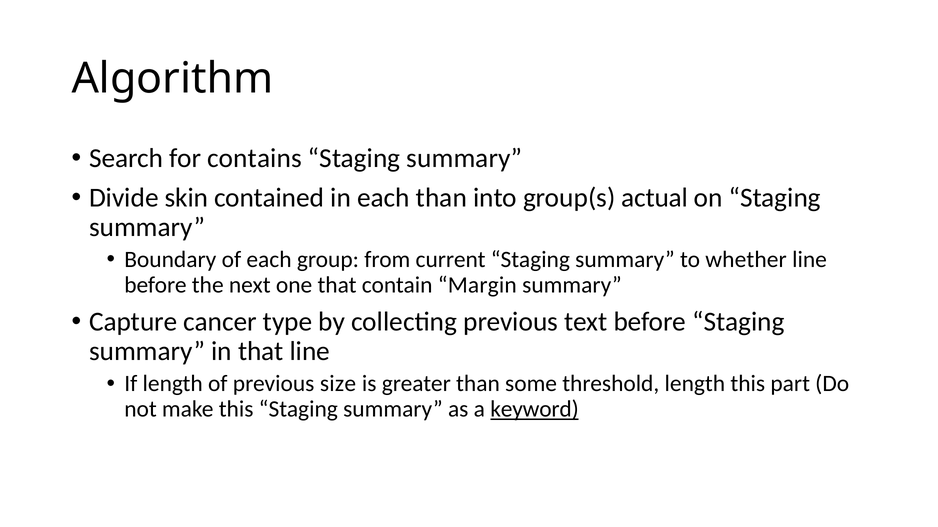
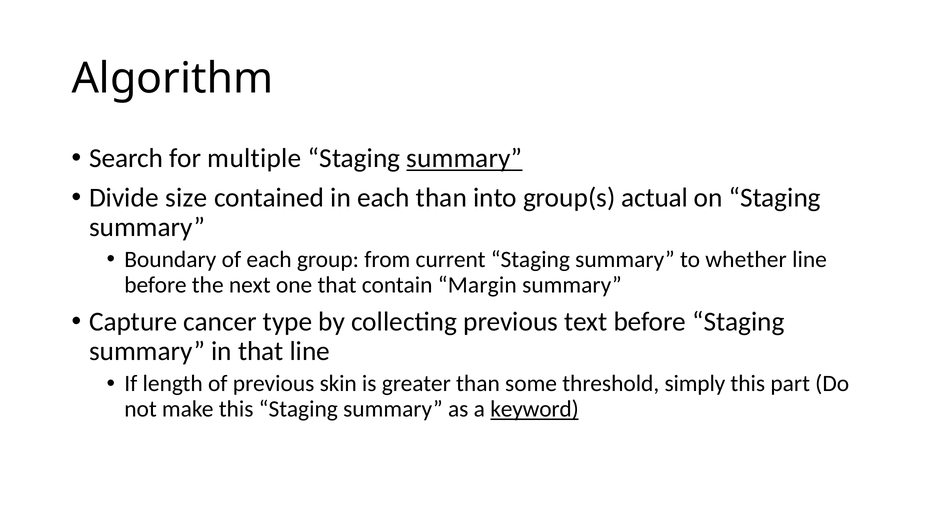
contains: contains -> multiple
summary at (464, 159) underline: none -> present
skin: skin -> size
size: size -> skin
threshold length: length -> simply
